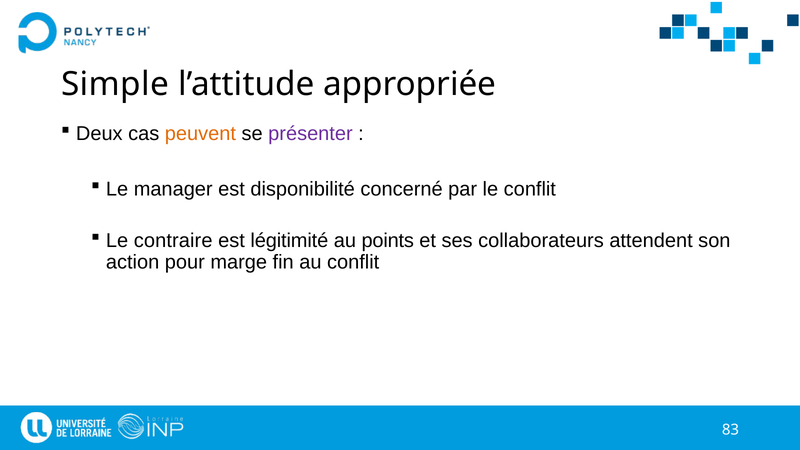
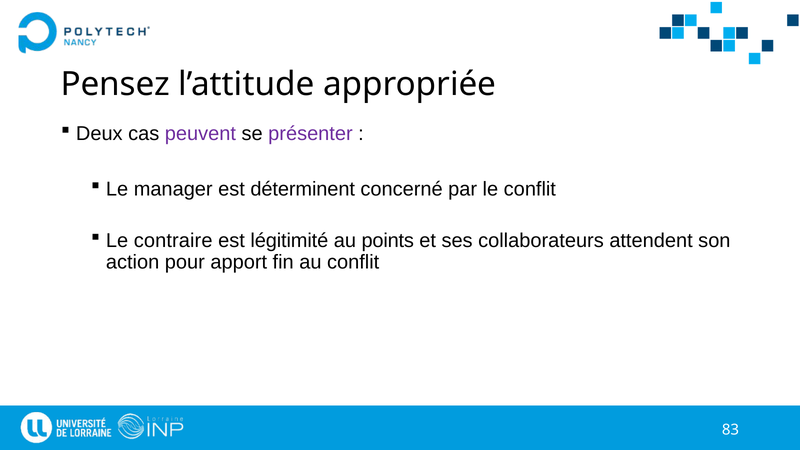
Simple: Simple -> Pensez
peuvent colour: orange -> purple
disponibilité: disponibilité -> déterminent
marge: marge -> apport
